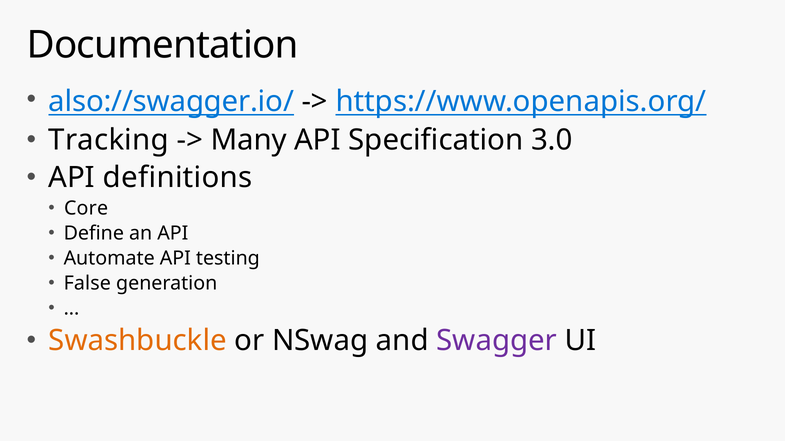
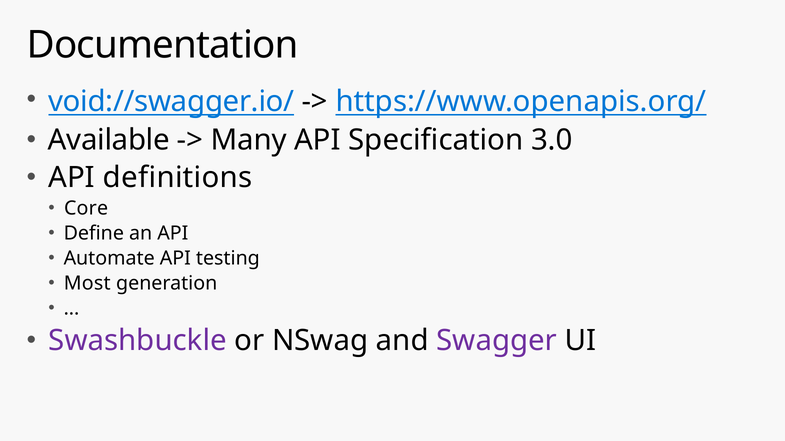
also://swagger.io/: also://swagger.io/ -> void://swagger.io/
Tracking: Tracking -> Available
False: False -> Most
Swashbuckle colour: orange -> purple
